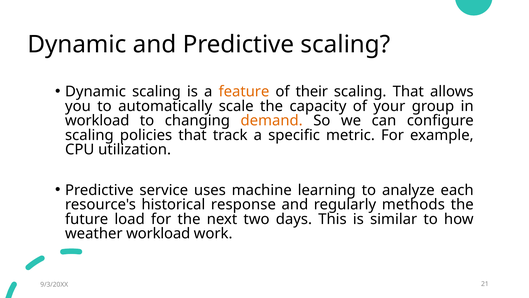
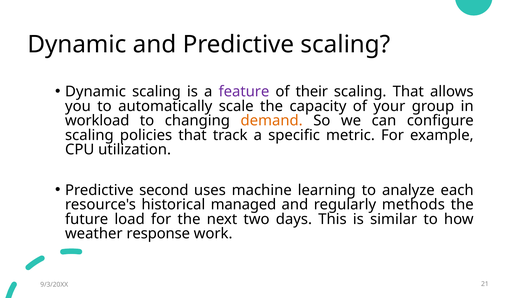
feature colour: orange -> purple
service: service -> second
response: response -> managed
weather workload: workload -> response
